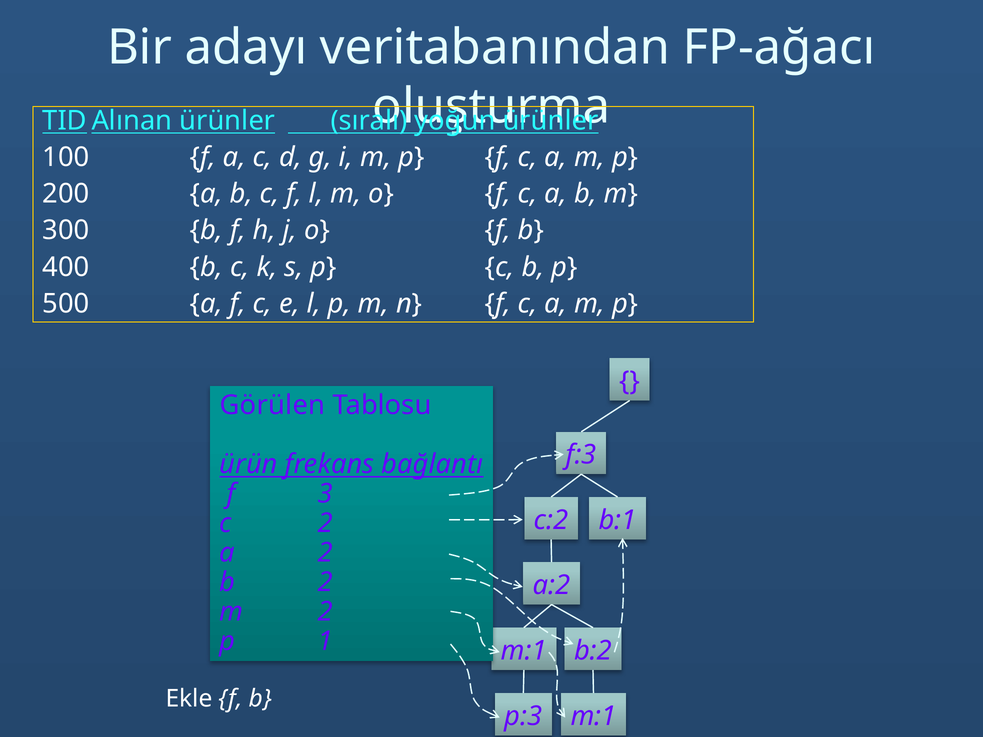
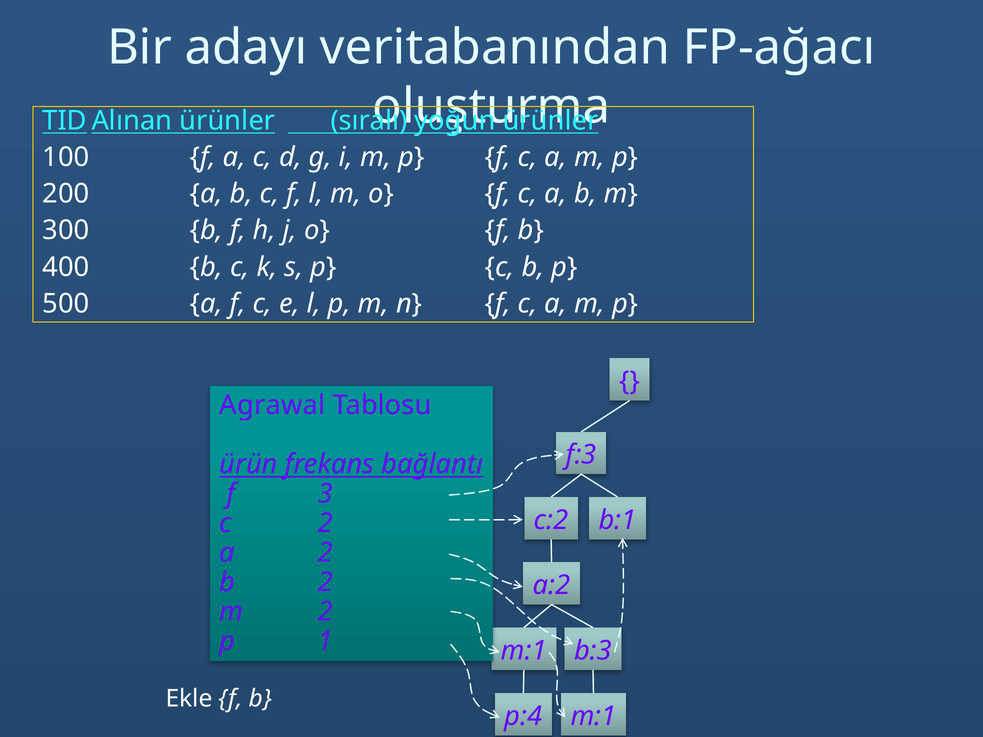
Görülen: Görülen -> Agrawal
b:2: b:2 -> b:3
p:3: p:3 -> p:4
